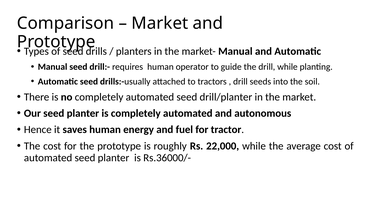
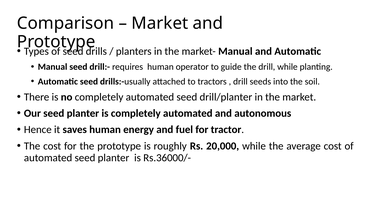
22,000: 22,000 -> 20,000
